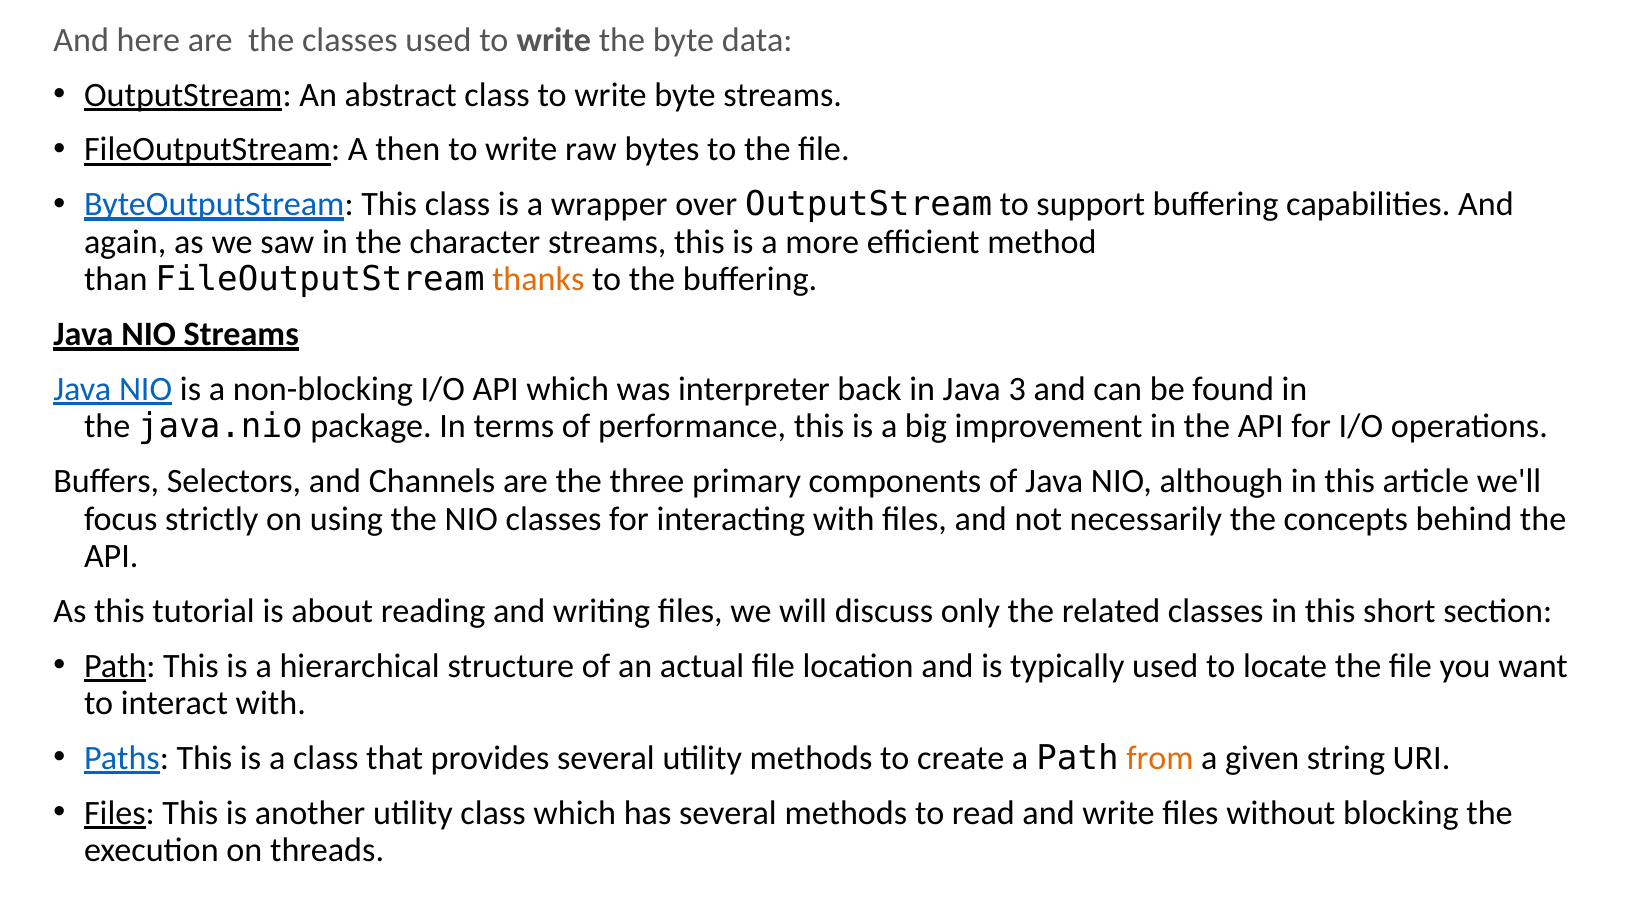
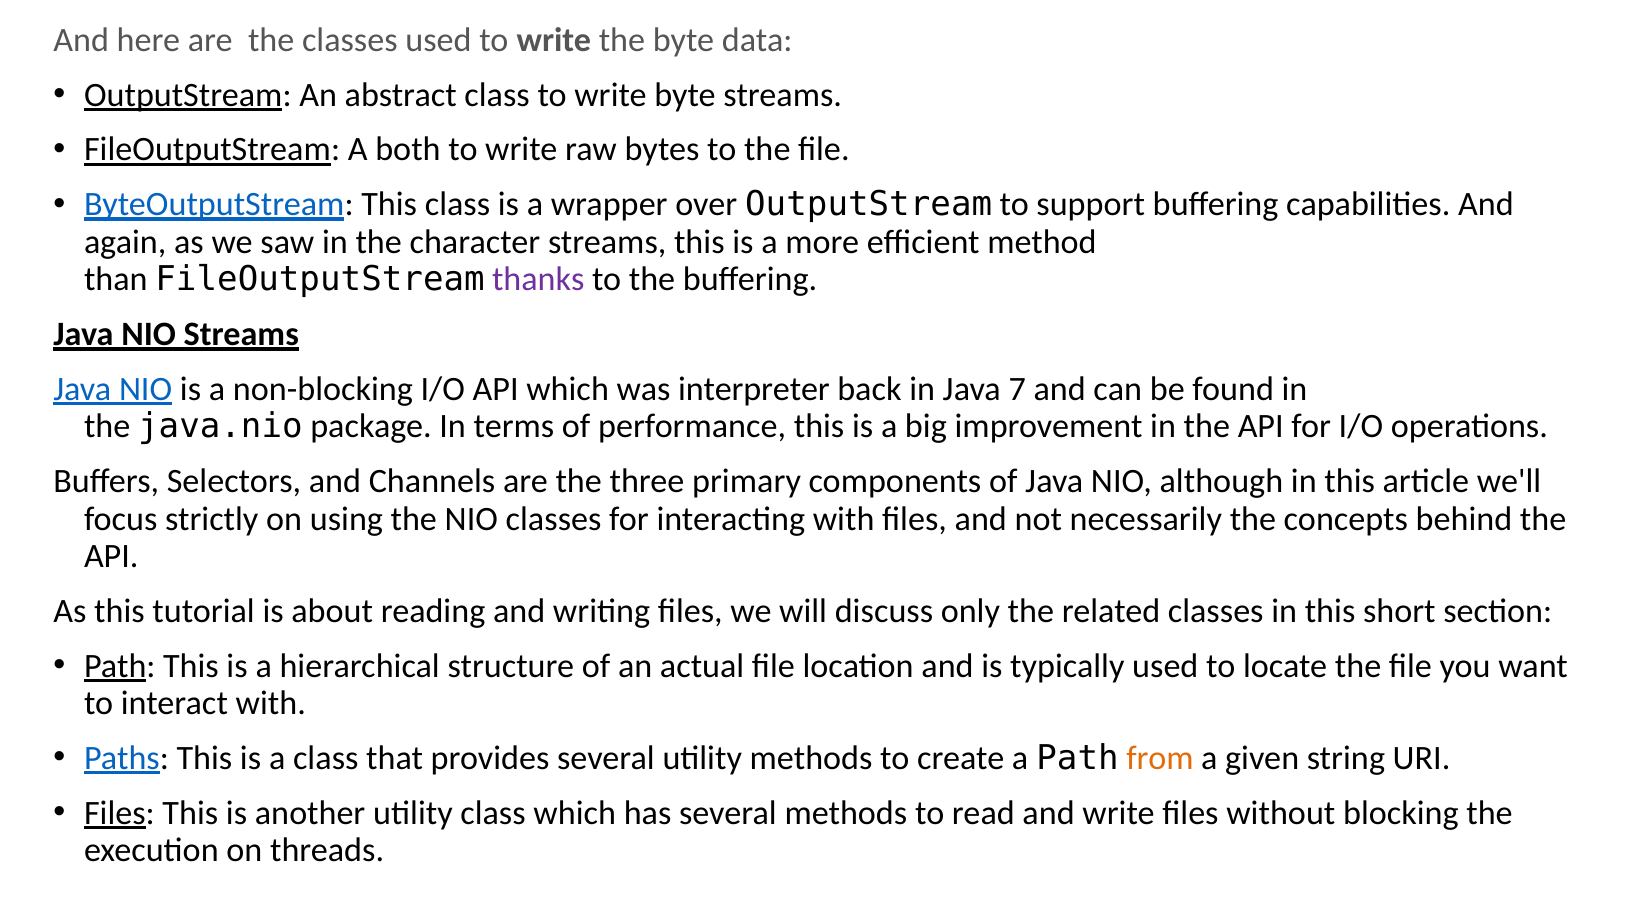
then: then -> both
thanks colour: orange -> purple
3: 3 -> 7
